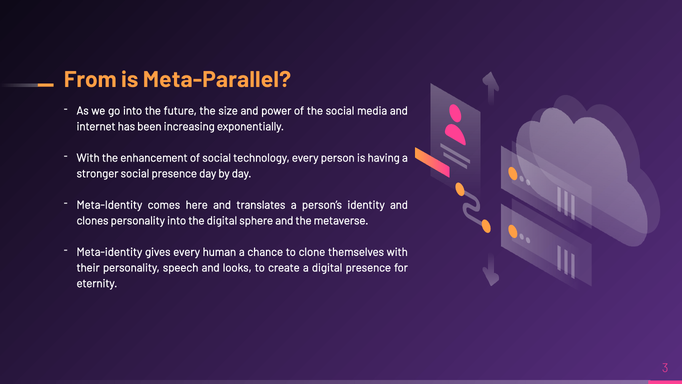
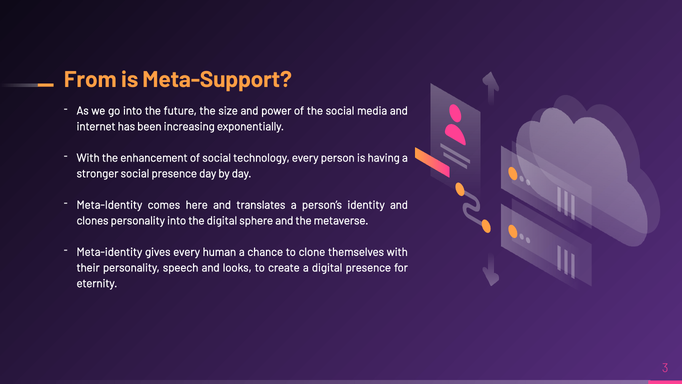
Meta-Parallel: Meta-Parallel -> Meta-Support
